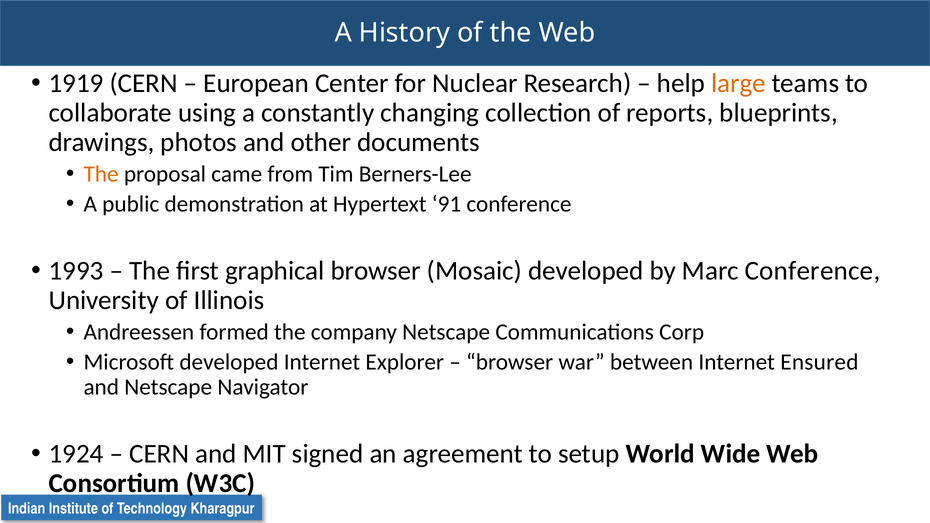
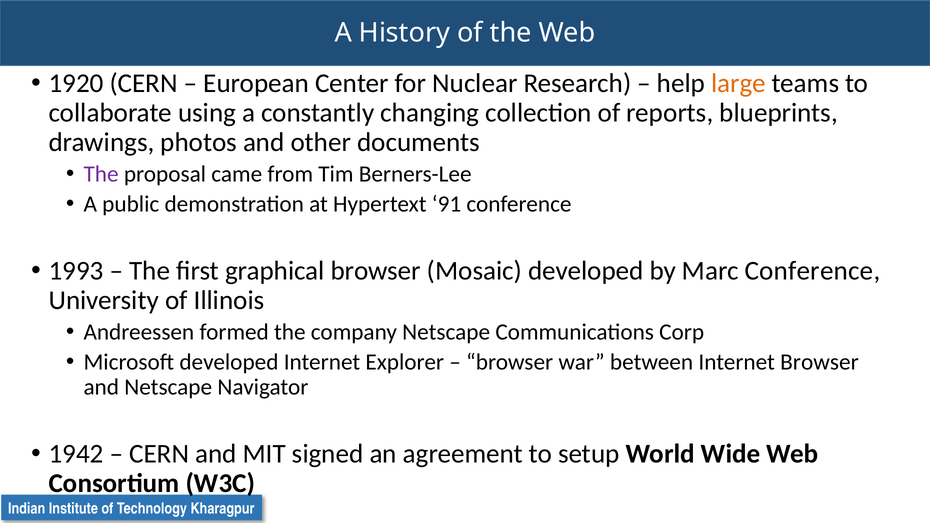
1919: 1919 -> 1920
The at (101, 174) colour: orange -> purple
Internet Ensured: Ensured -> Browser
1924: 1924 -> 1942
